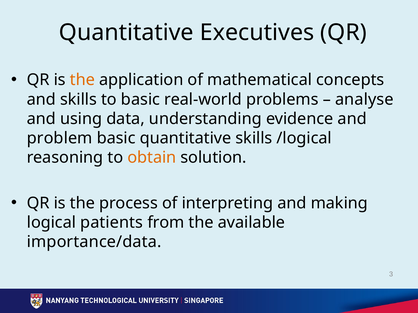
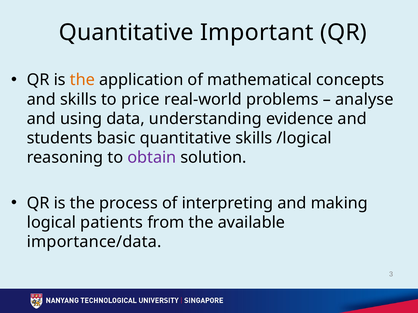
Executives: Executives -> Important
to basic: basic -> price
problem: problem -> students
obtain colour: orange -> purple
